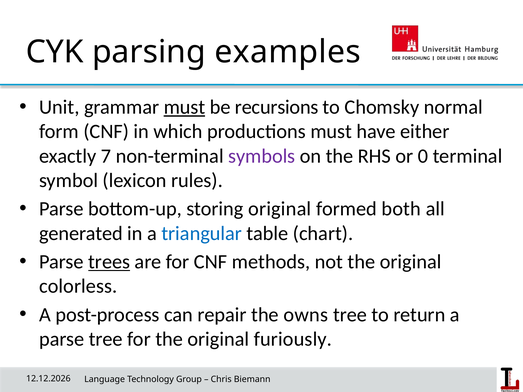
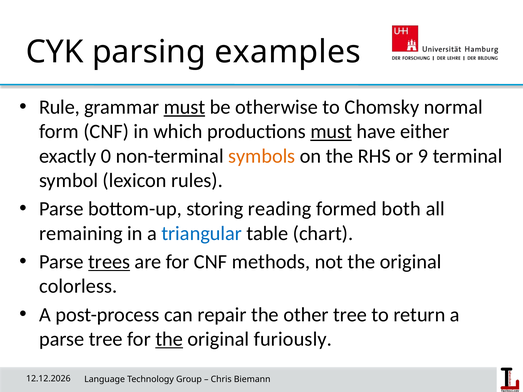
Unit: Unit -> Rule
recursions: recursions -> otherwise
must at (331, 132) underline: none -> present
7: 7 -> 0
symbols colour: purple -> orange
0: 0 -> 9
storing original: original -> reading
generated: generated -> remaining
owns: owns -> other
the at (169, 339) underline: none -> present
